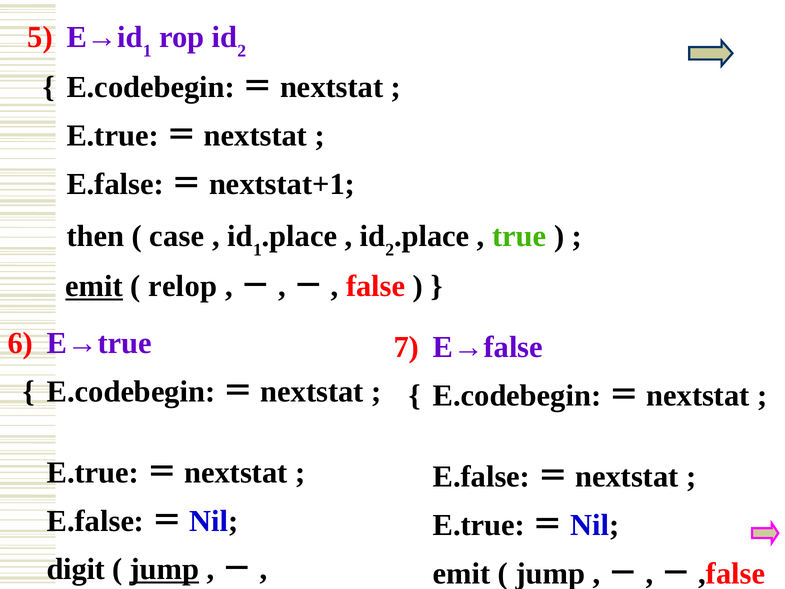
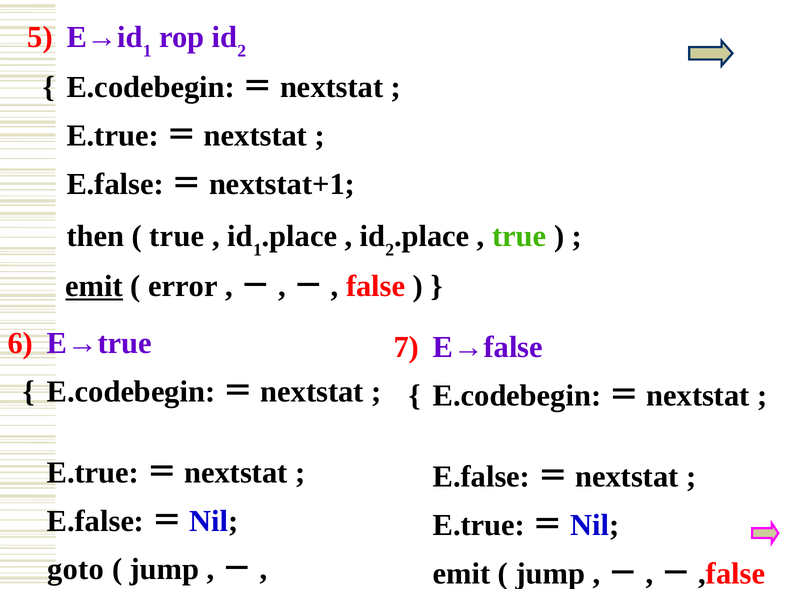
case at (177, 236): case -> true
relop: relop -> error
digit: digit -> goto
jump at (164, 569) underline: present -> none
